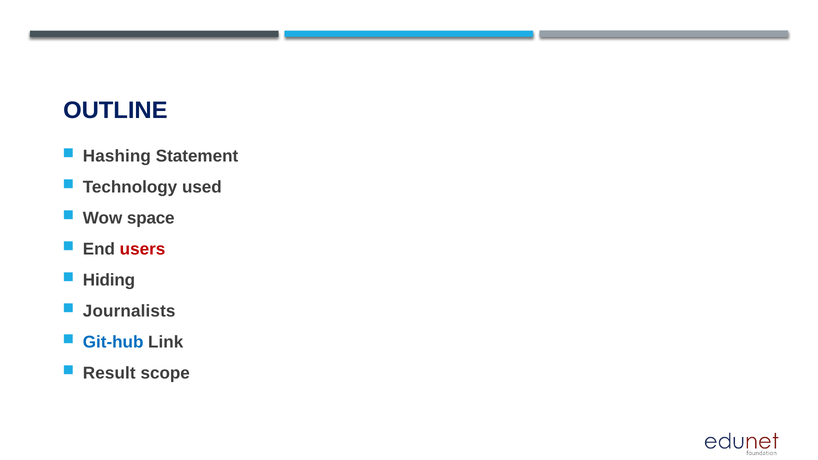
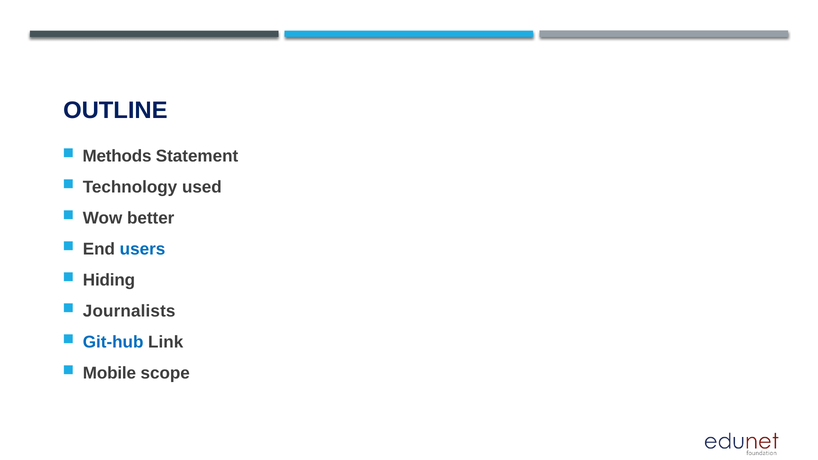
Hashing: Hashing -> Methods
space: space -> better
users colour: red -> blue
Result: Result -> Mobile
